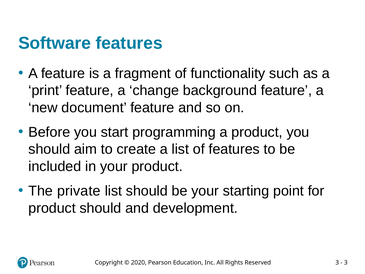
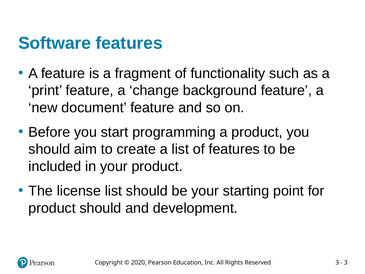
private: private -> license
